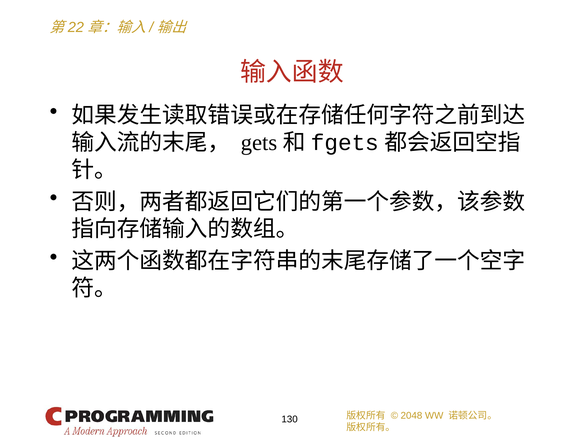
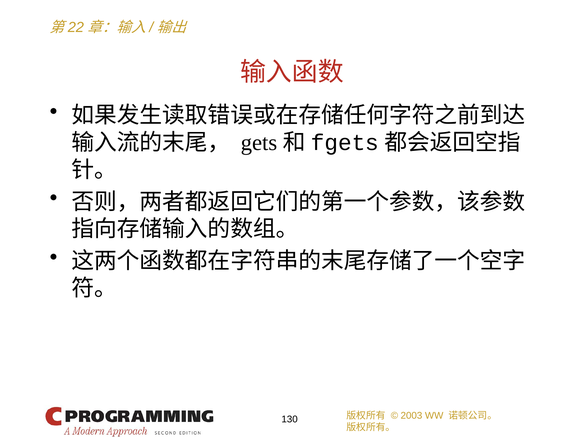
2048: 2048 -> 2003
